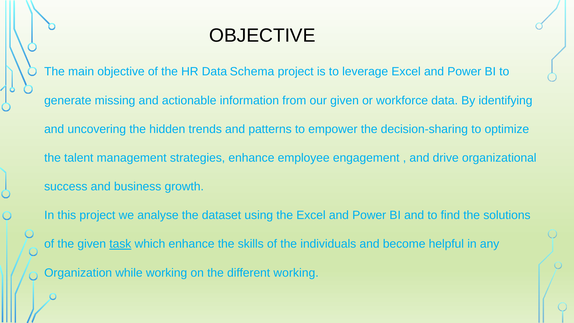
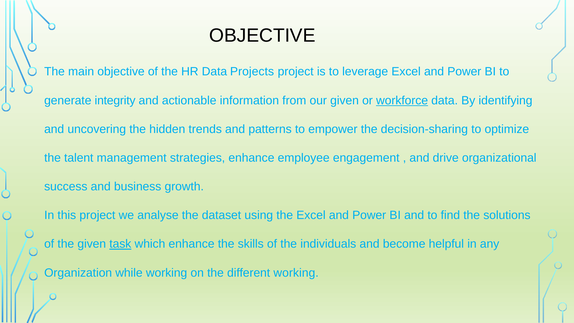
Schema: Schema -> Projects
missing: missing -> integrity
workforce underline: none -> present
